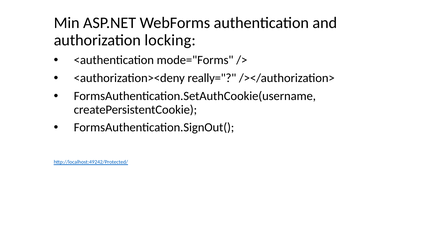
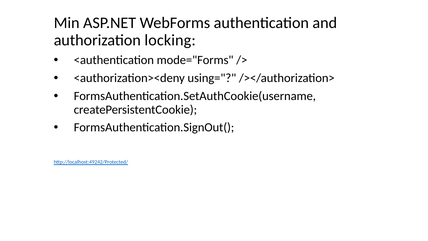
really=: really= -> using=
